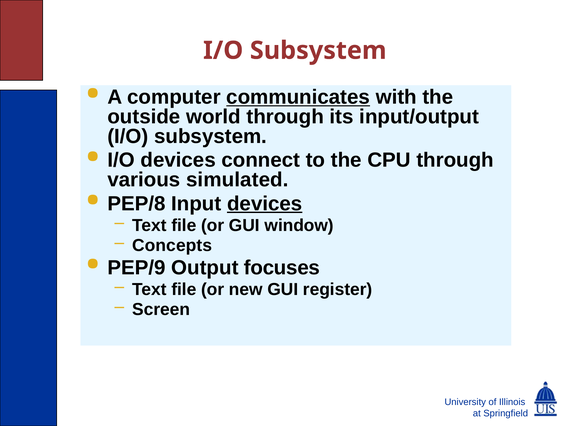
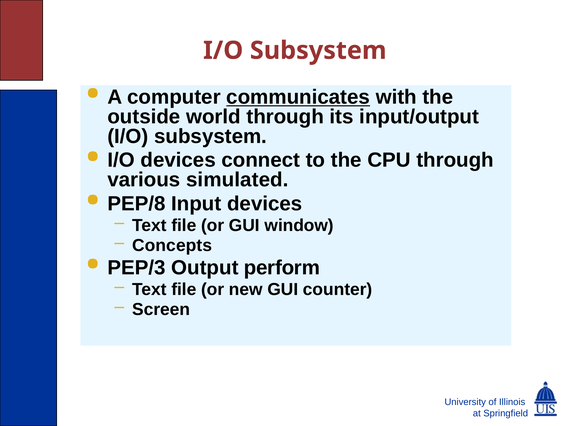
devices at (265, 204) underline: present -> none
PEP/9: PEP/9 -> PEP/3
focuses: focuses -> perform
register: register -> counter
